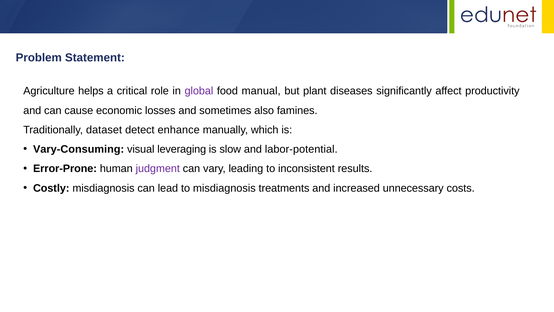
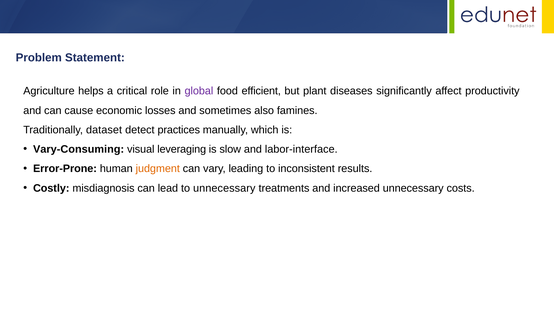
manual: manual -> efficient
enhance: enhance -> practices
labor-potential: labor-potential -> labor-interface
judgment colour: purple -> orange
to misdiagnosis: misdiagnosis -> unnecessary
